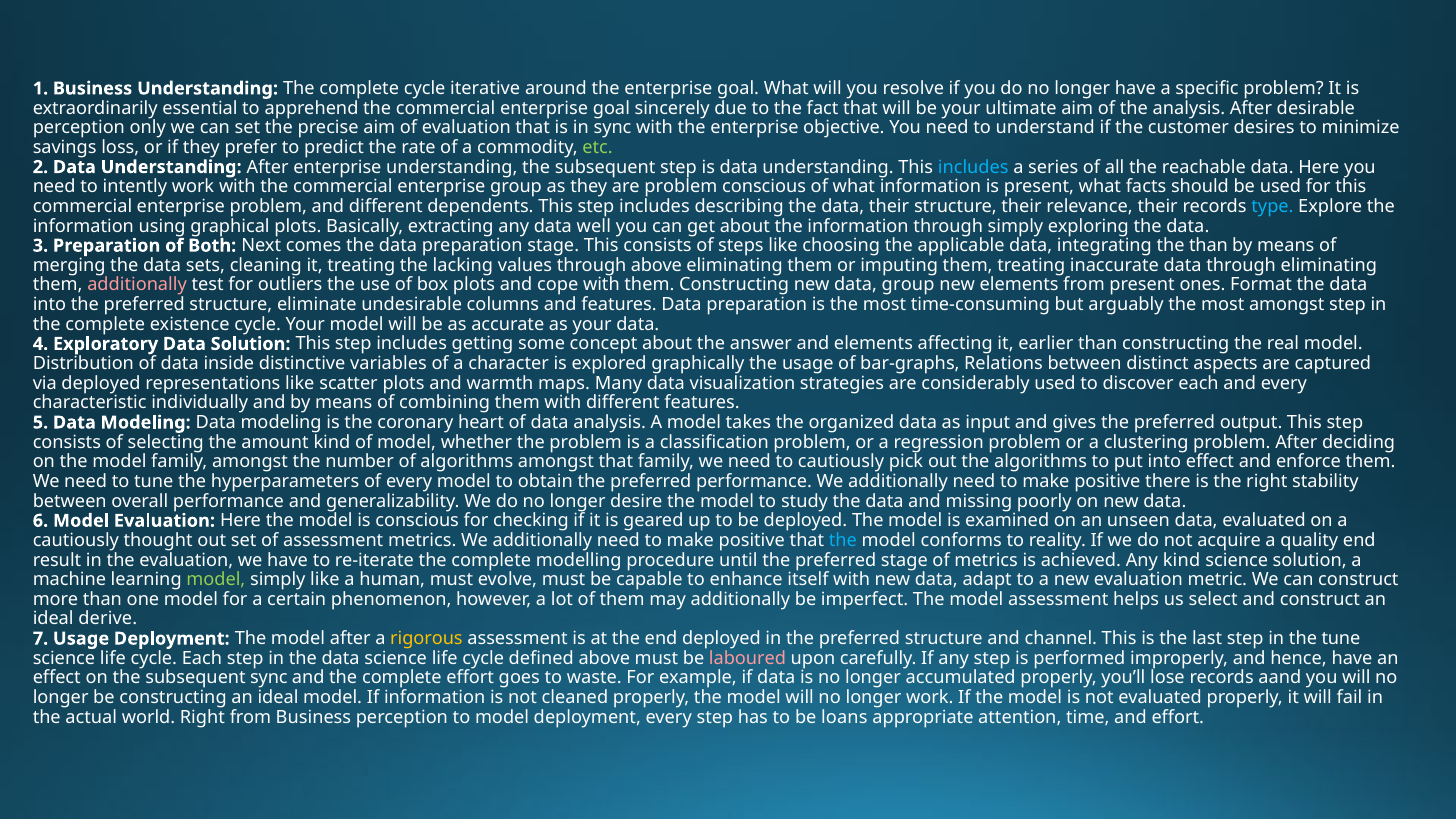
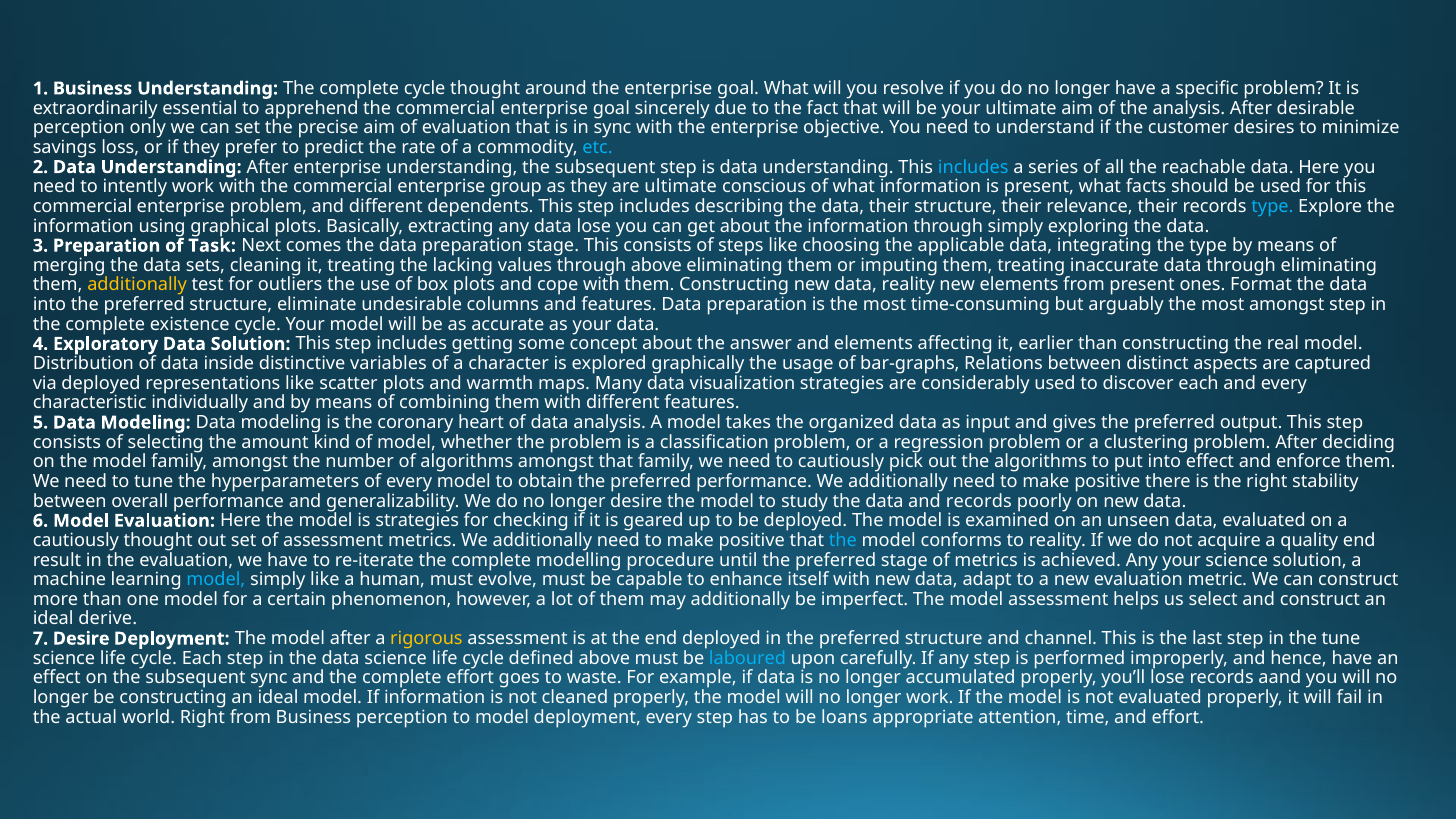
cycle iterative: iterative -> thought
etc colour: light green -> light blue
are problem: problem -> ultimate
data well: well -> lose
Both: Both -> Task
the than: than -> type
additionally at (137, 285) colour: pink -> yellow
data group: group -> reality
and missing: missing -> records
is conscious: conscious -> strategies
Any kind: kind -> your
model at (216, 580) colour: light green -> light blue
7 Usage: Usage -> Desire
laboured colour: pink -> light blue
